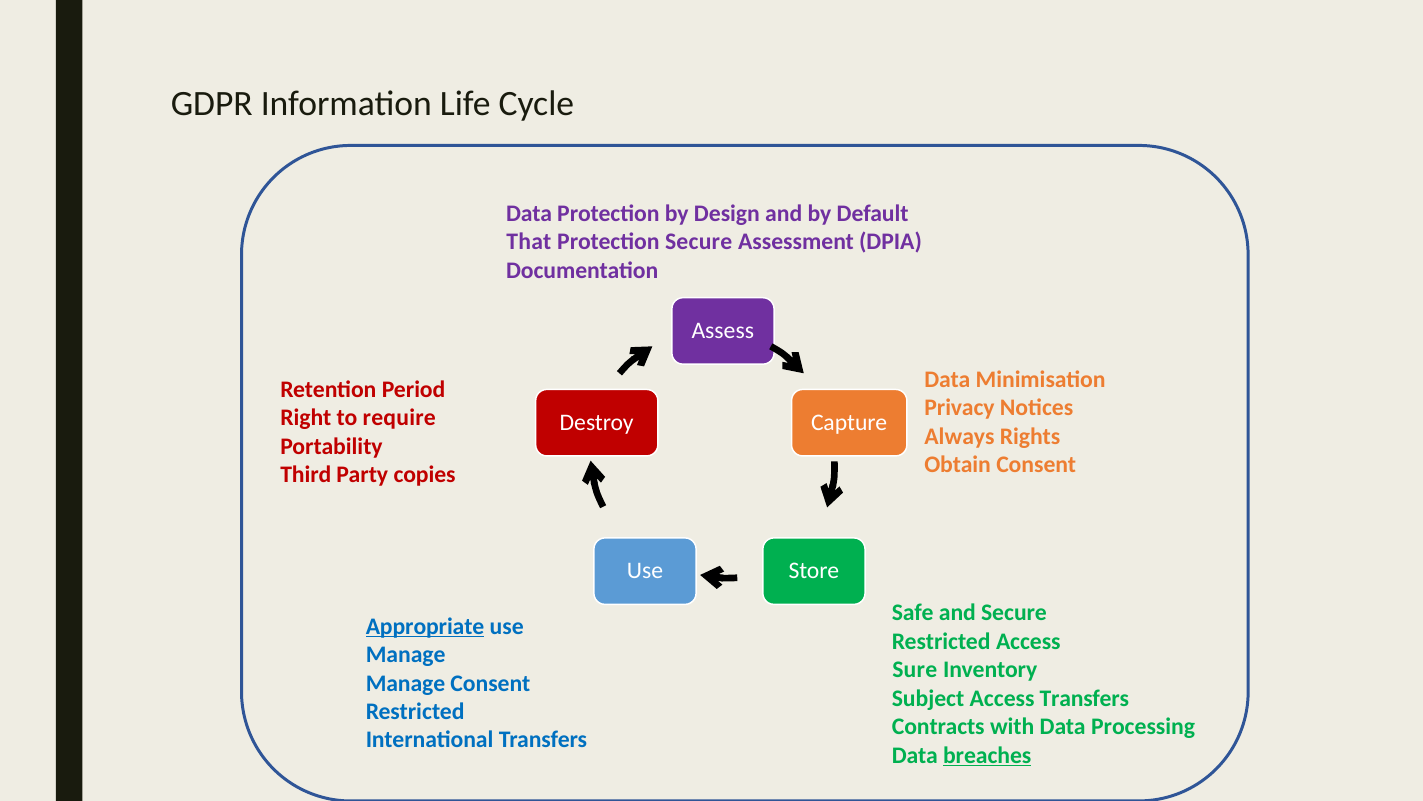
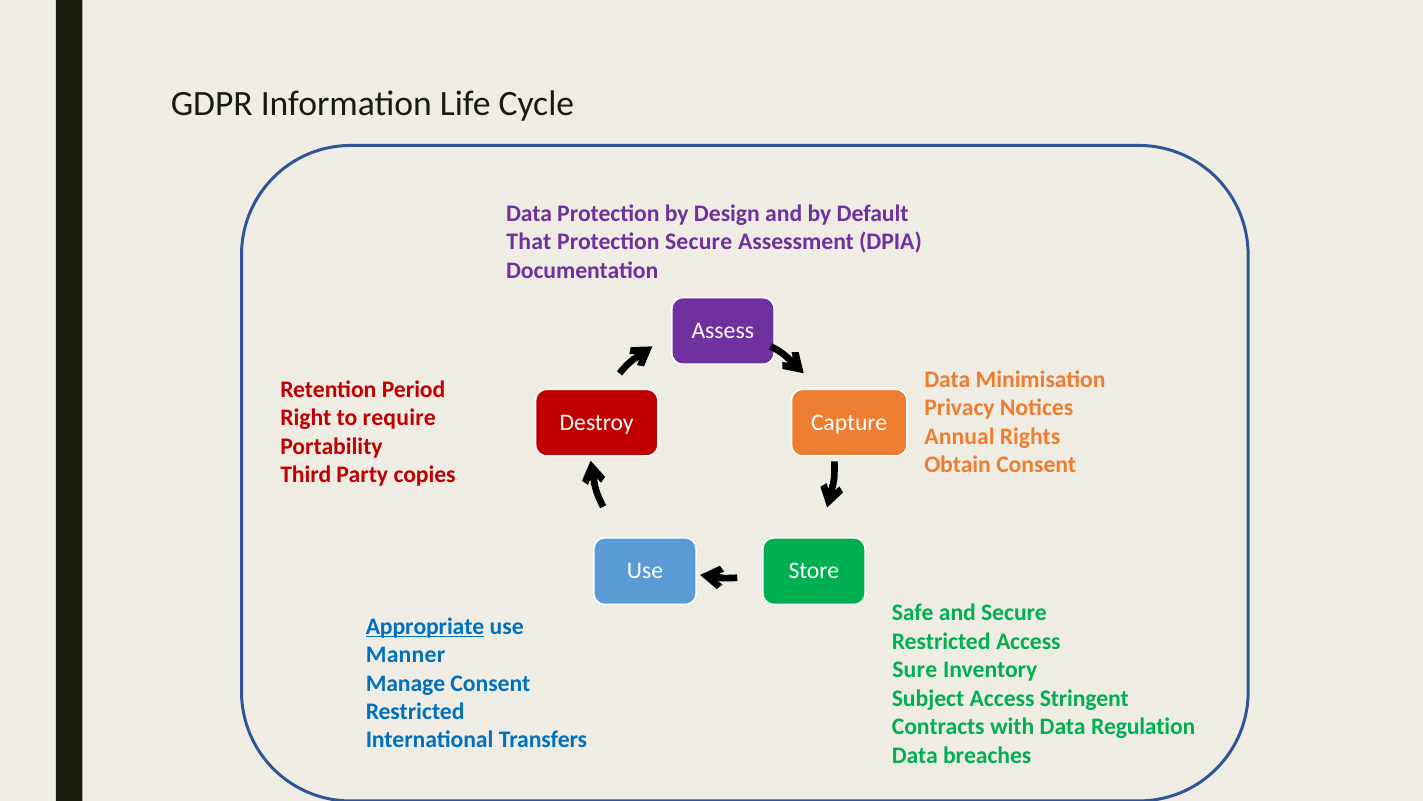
Always: Always -> Annual
Manage at (406, 654): Manage -> Manner
Access Transfers: Transfers -> Stringent
Processing: Processing -> Regulation
breaches underline: present -> none
